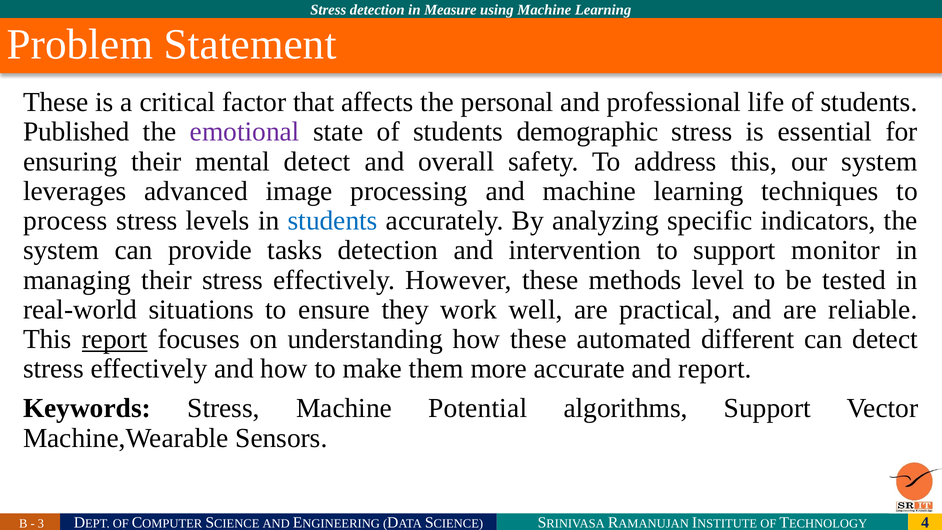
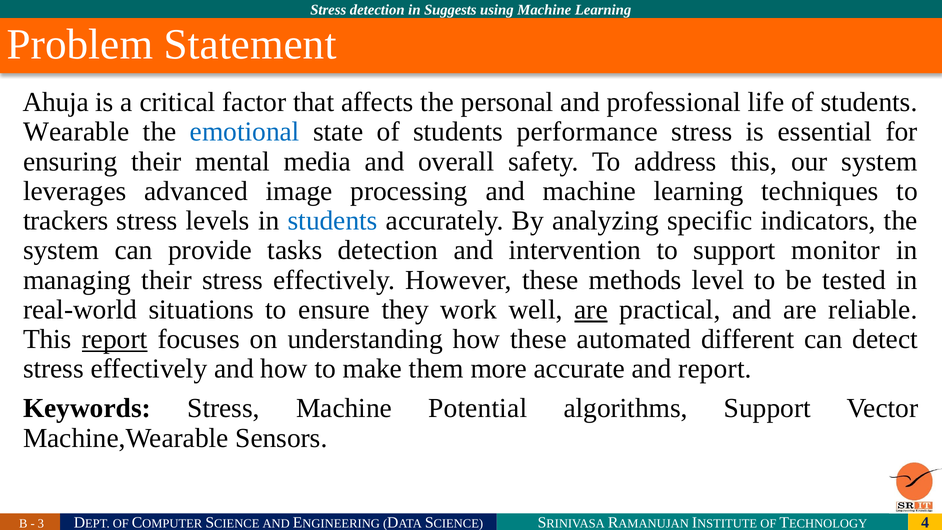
Measure: Measure -> Suggests
These at (56, 102): These -> Ahuja
Published: Published -> Wearable
emotional colour: purple -> blue
demographic: demographic -> performance
mental detect: detect -> media
process: process -> trackers
are at (591, 310) underline: none -> present
